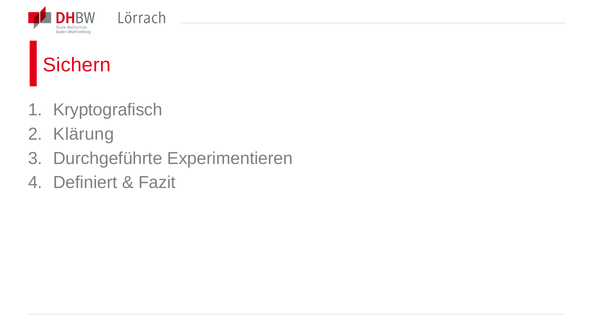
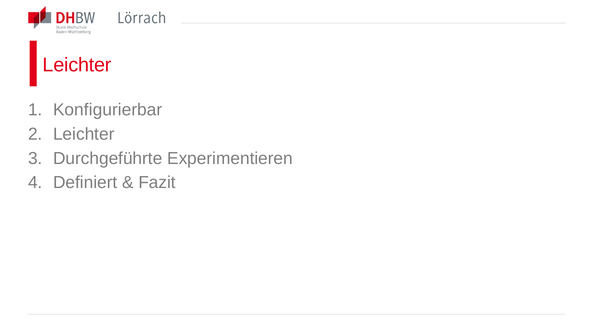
Sichern at (77, 65): Sichern -> Leichter
Kryptografisch: Kryptografisch -> Konfigurierbar
Klärung at (84, 134): Klärung -> Leichter
